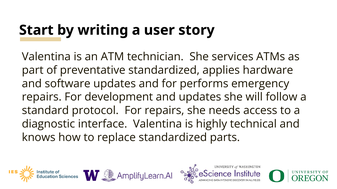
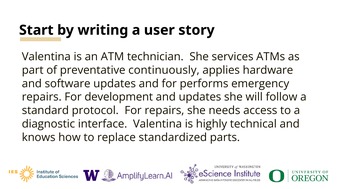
preventative standardized: standardized -> continuously
